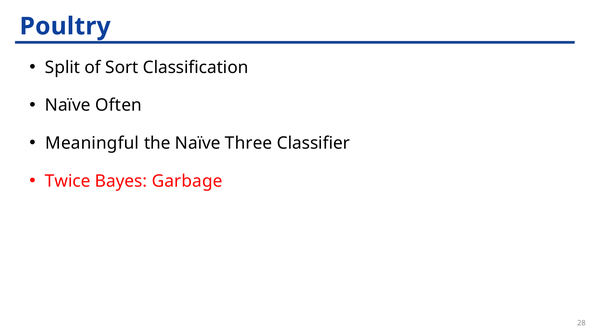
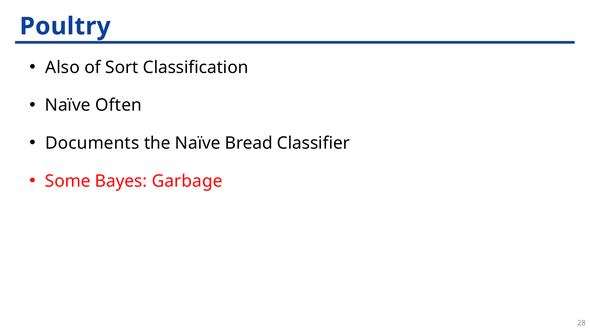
Split: Split -> Also
Meaningful: Meaningful -> Documents
Three: Three -> Bread
Twice: Twice -> Some
